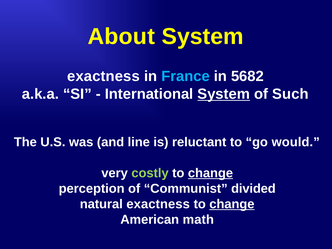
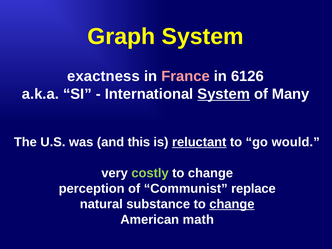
About: About -> Graph
France colour: light blue -> pink
5682: 5682 -> 6126
Such: Such -> Many
line: line -> this
reluctant underline: none -> present
change at (210, 173) underline: present -> none
divided: divided -> replace
natural exactness: exactness -> substance
